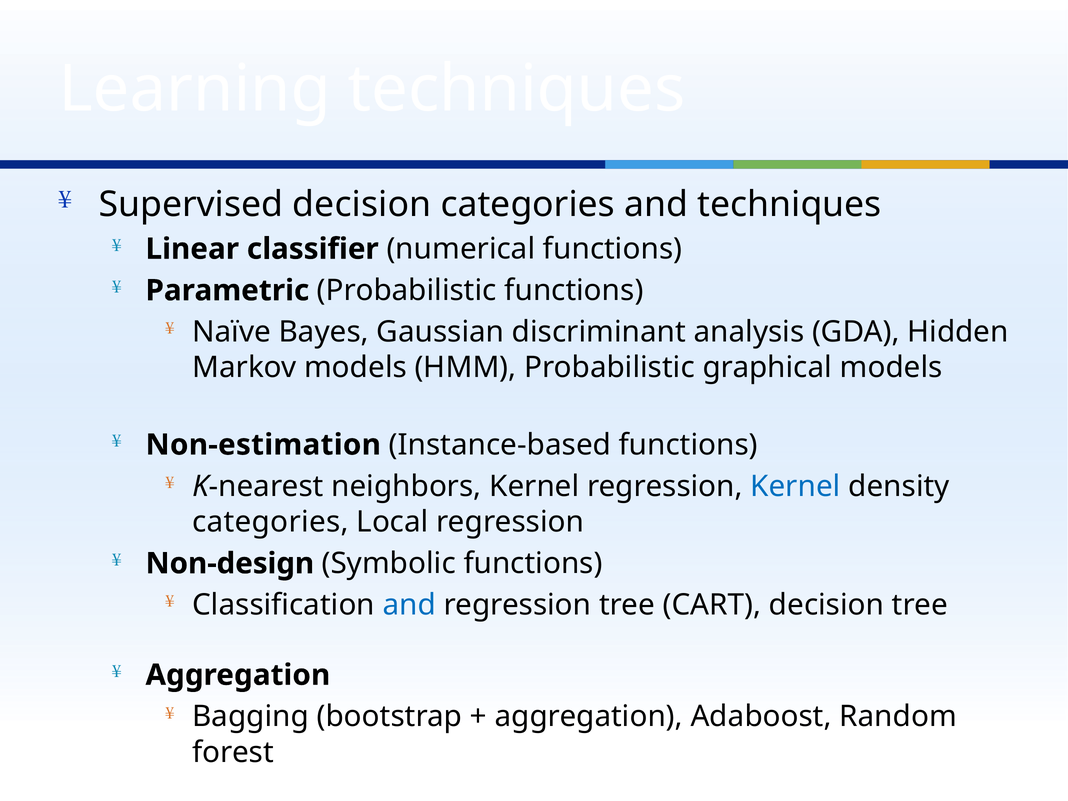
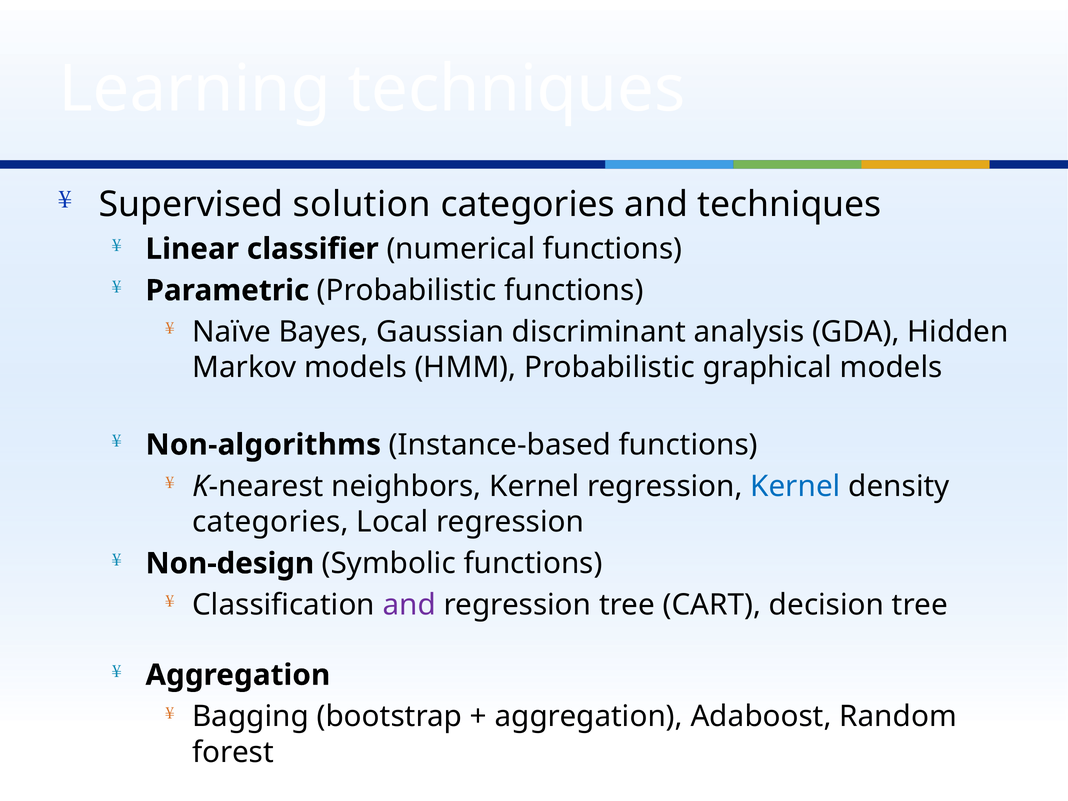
Supervised decision: decision -> solution
Non-estimation: Non-estimation -> Non-algorithms
and at (409, 605) colour: blue -> purple
